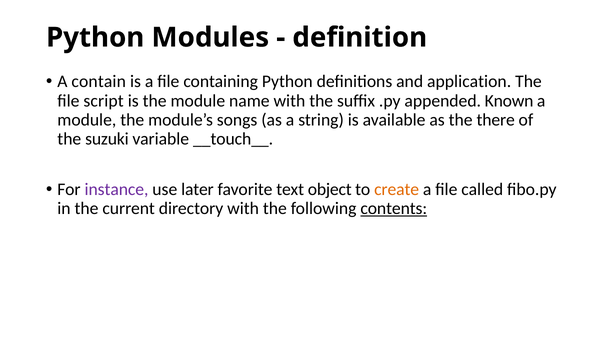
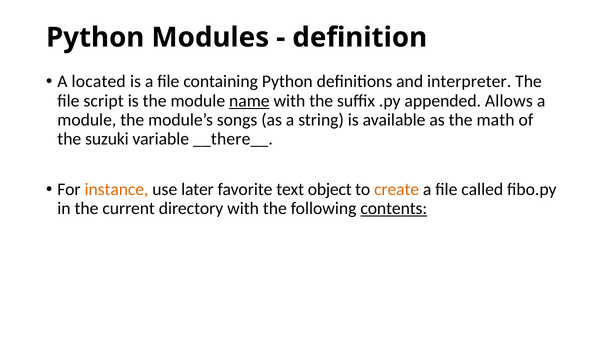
contain: contain -> located
application: application -> interpreter
name underline: none -> present
Known: Known -> Allows
there: there -> math
__touch__: __touch__ -> __there__
instance colour: purple -> orange
